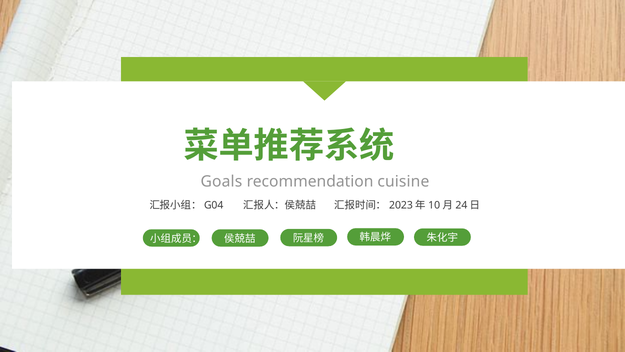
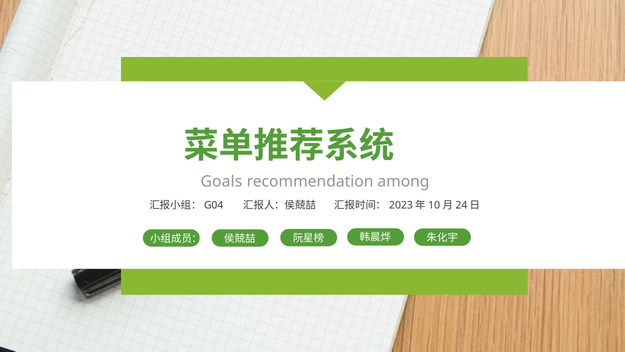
cuisine: cuisine -> among
